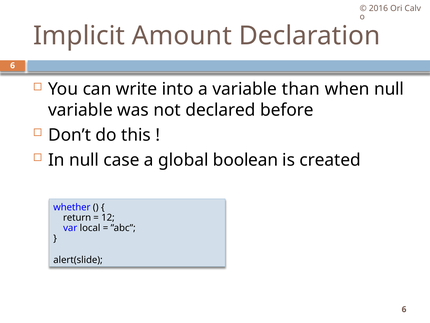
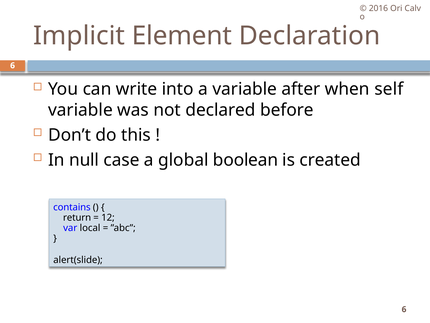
Amount: Amount -> Element
than: than -> after
when null: null -> self
whether: whether -> contains
